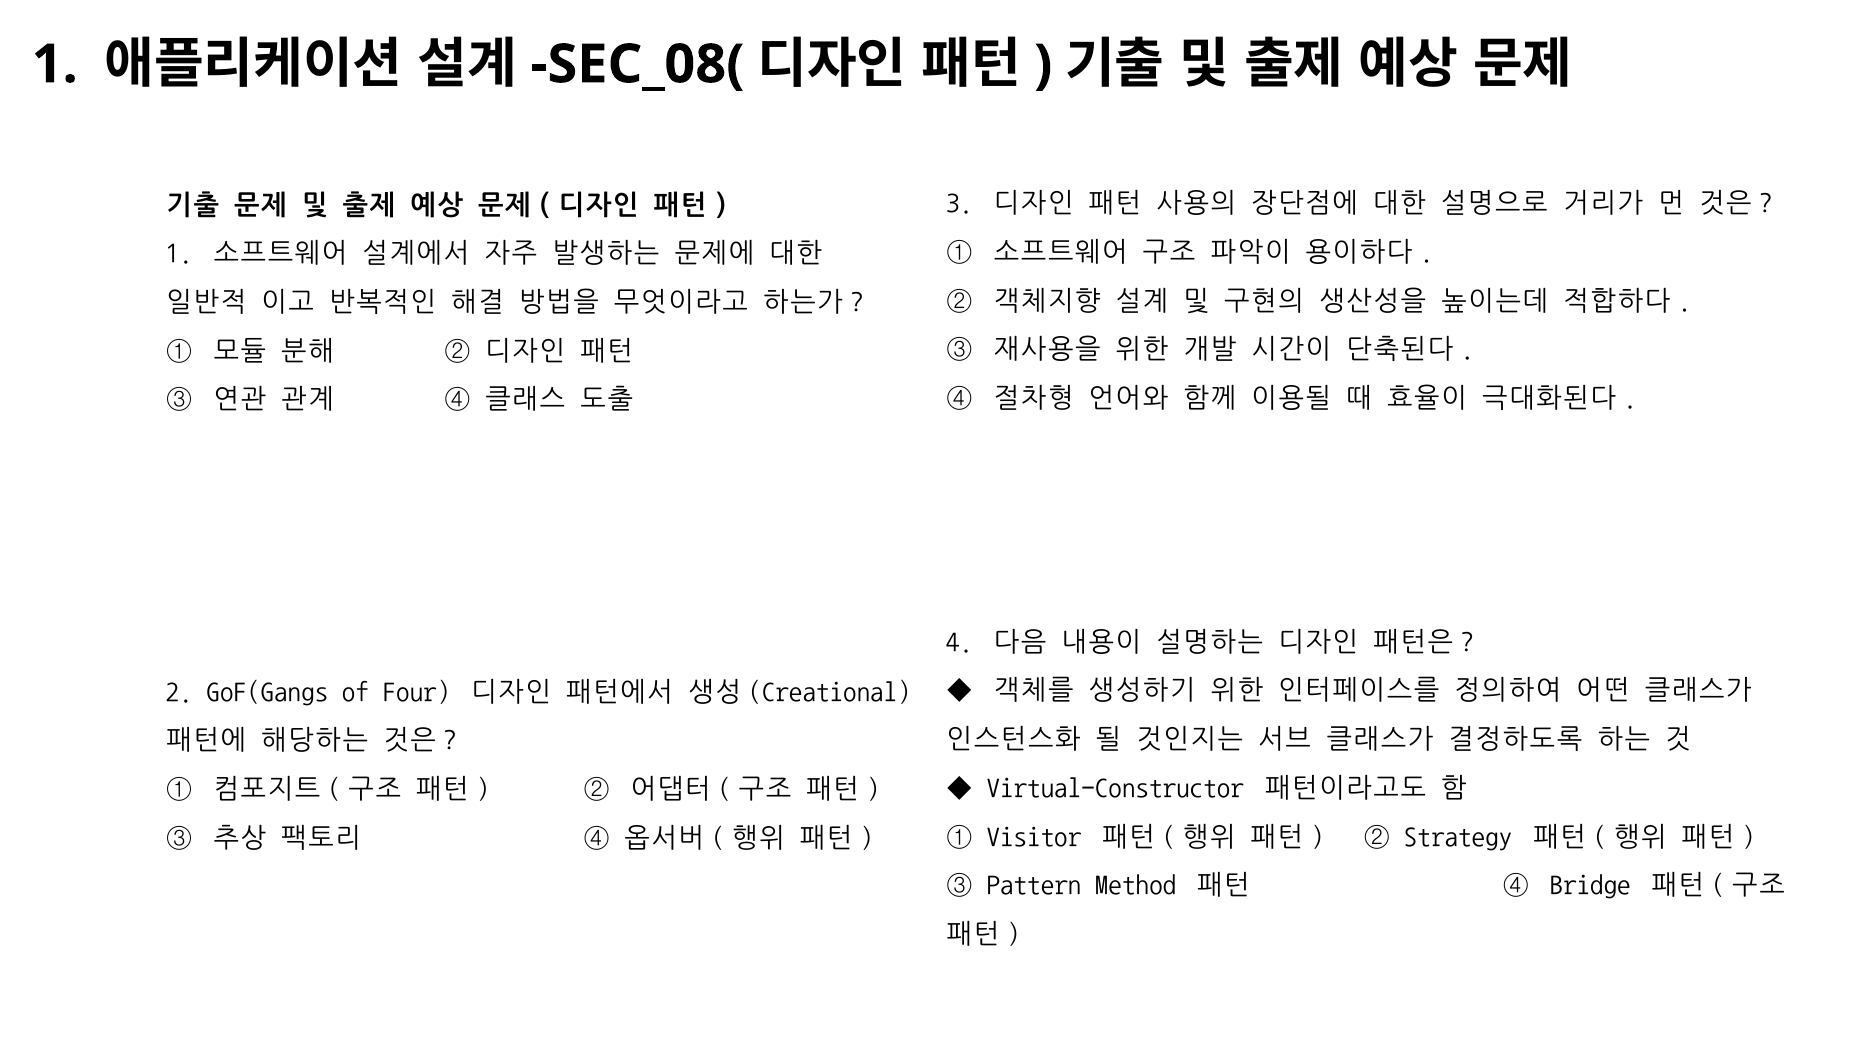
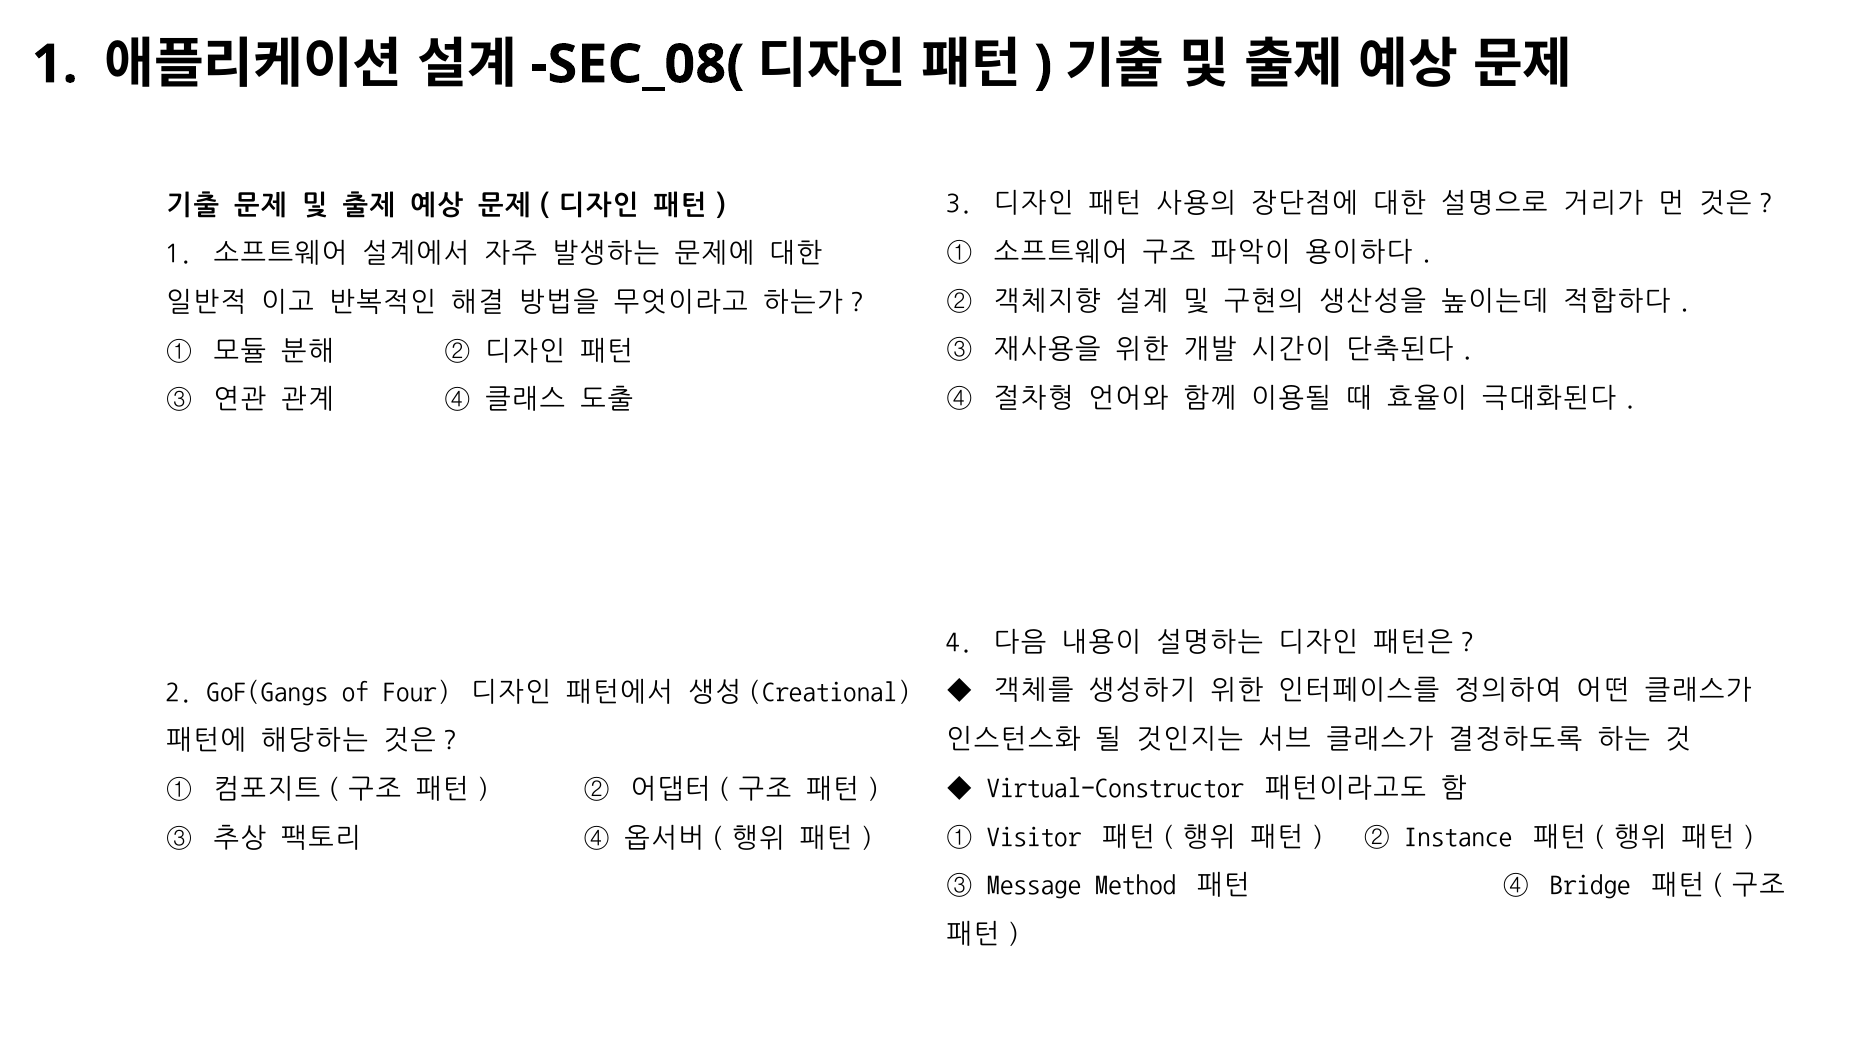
Strategy: Strategy -> Instance
Pattern: Pattern -> Message
